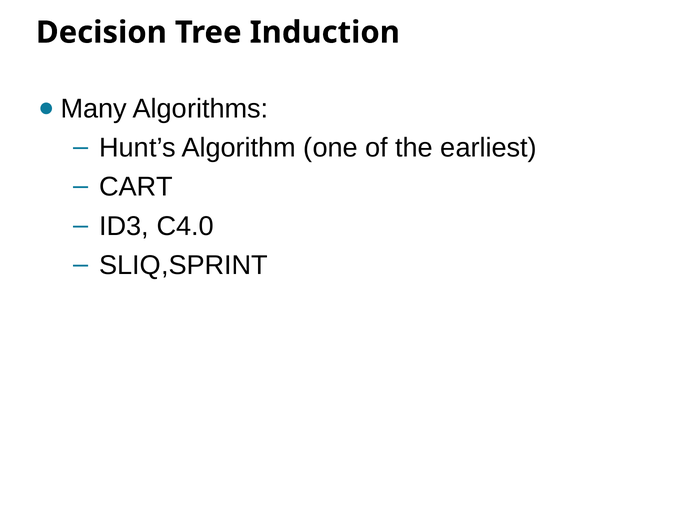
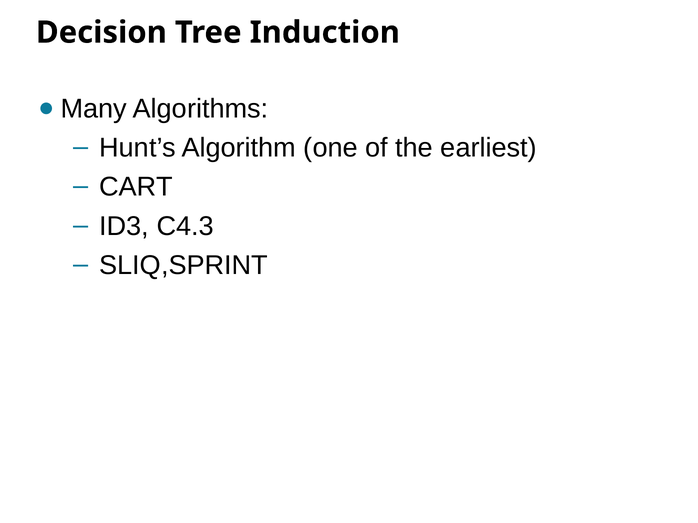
C4.0: C4.0 -> C4.3
